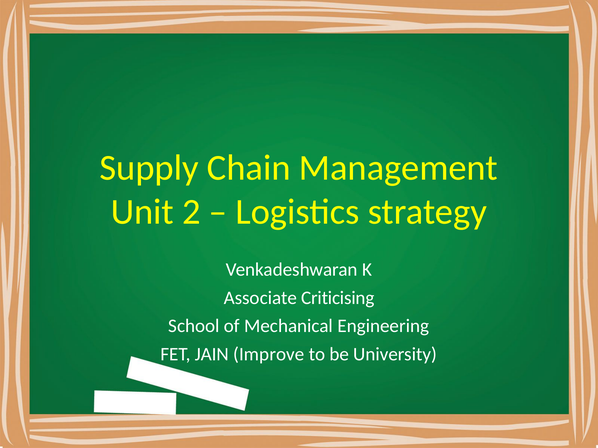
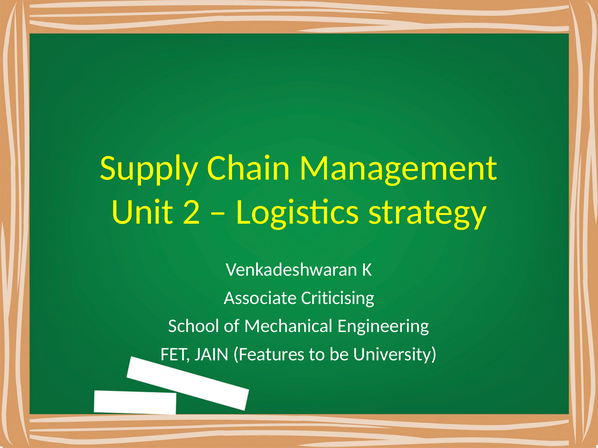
Improve: Improve -> Features
